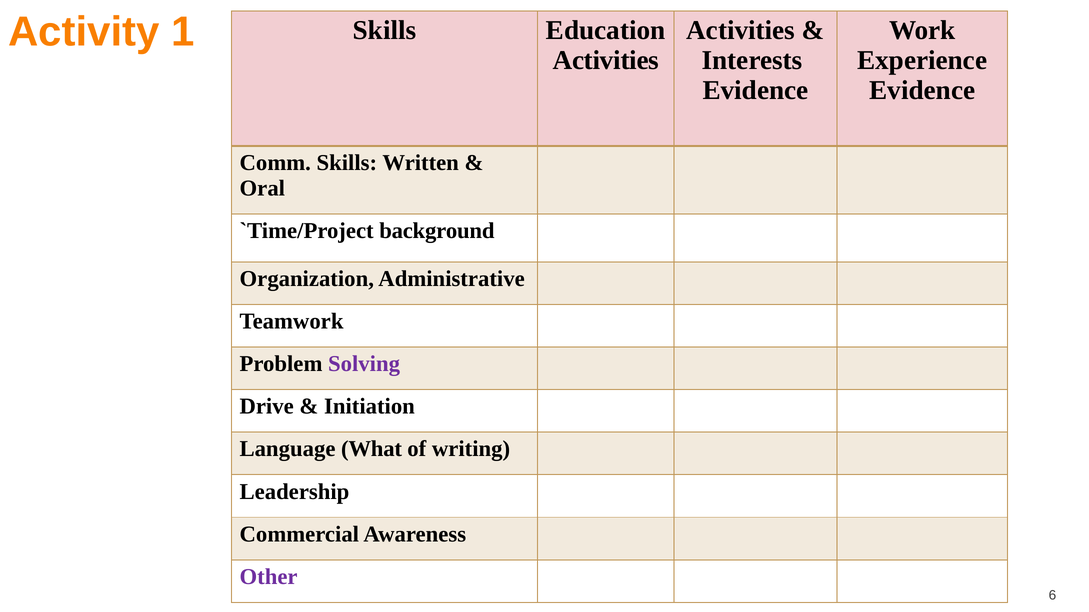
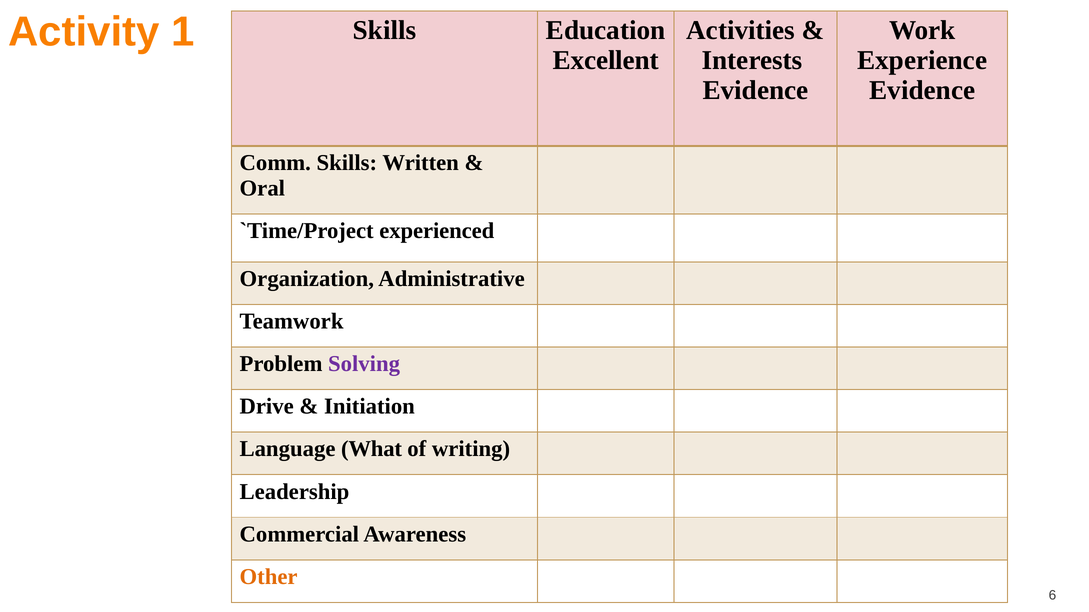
Activities at (606, 60): Activities -> Excellent
background: background -> experienced
Other colour: purple -> orange
